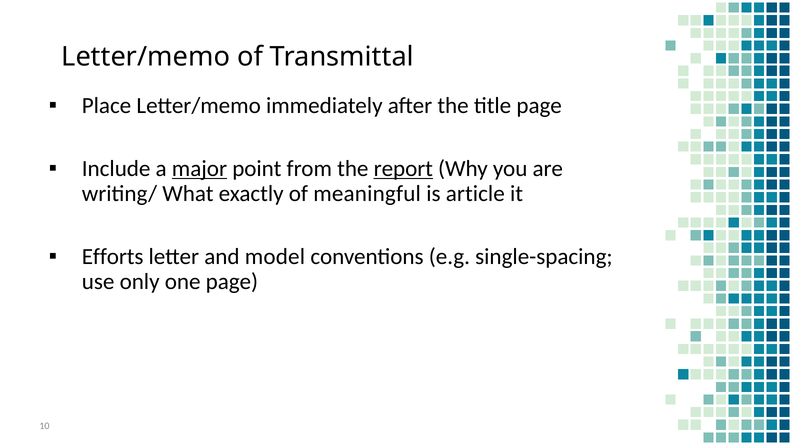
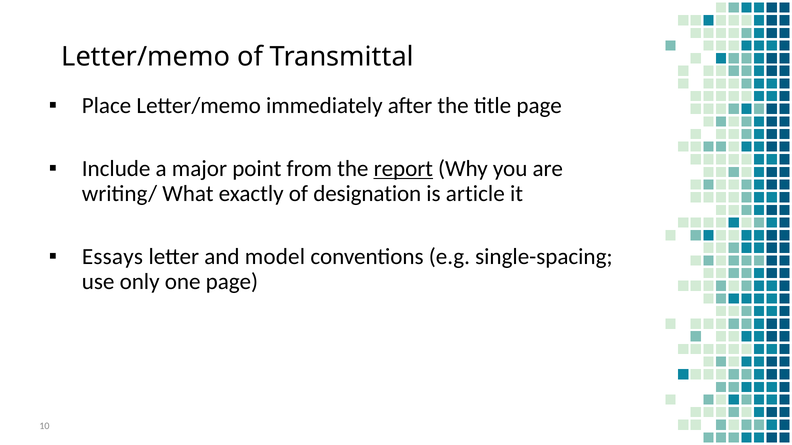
major underline: present -> none
meaningful: meaningful -> designation
Efforts: Efforts -> Essays
